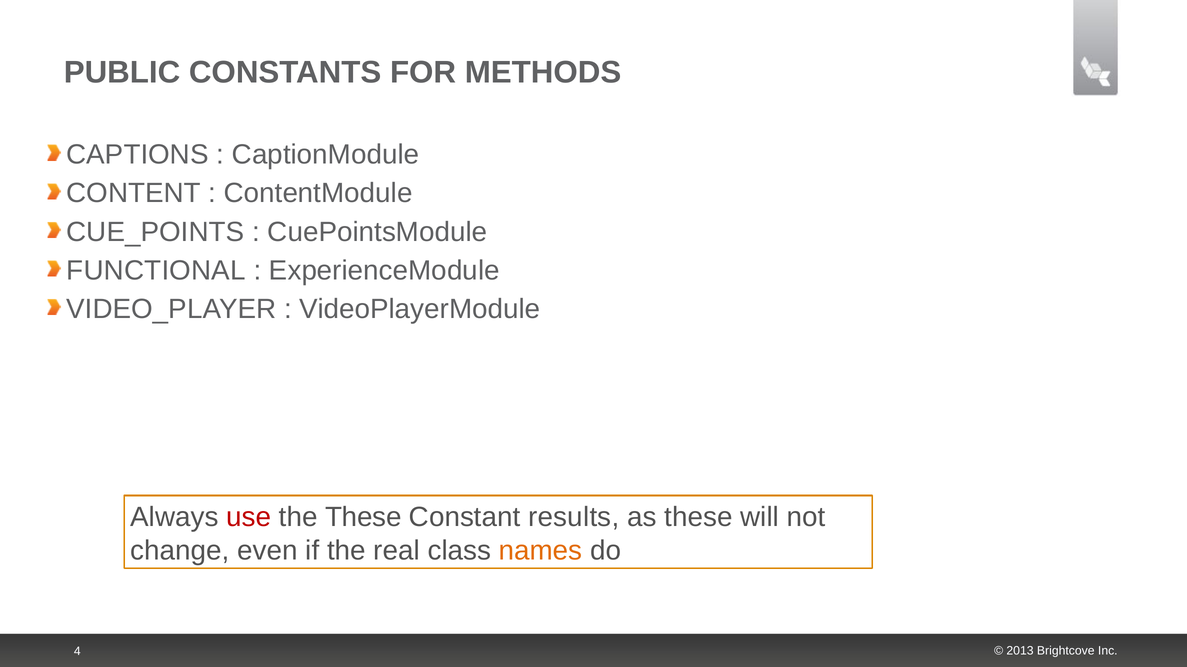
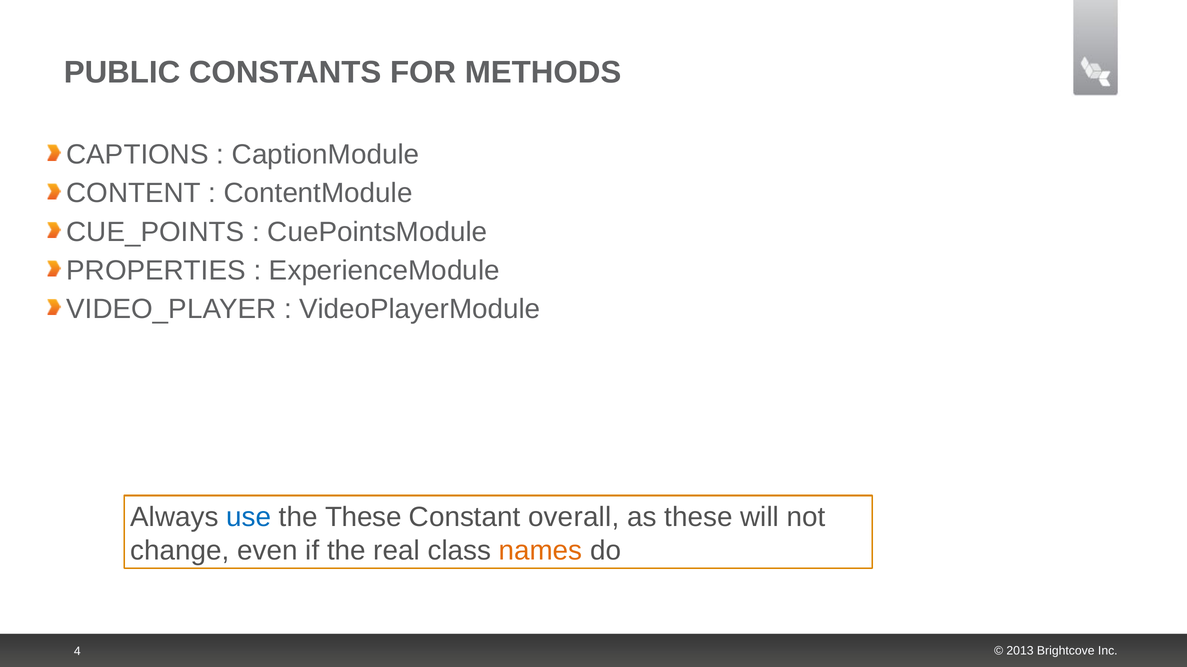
FUNCTIONAL: FUNCTIONAL -> PROPERTIES
use colour: red -> blue
results: results -> overall
